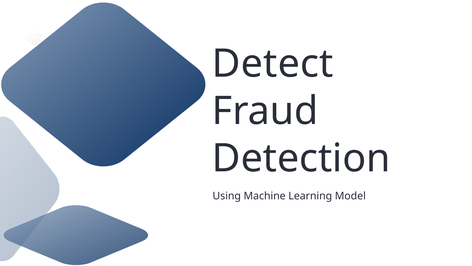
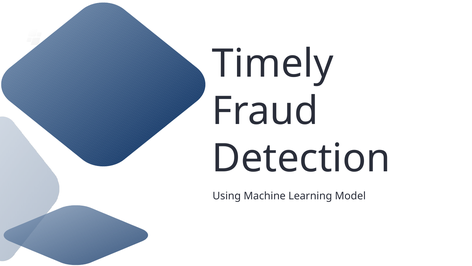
Detect: Detect -> Timely
